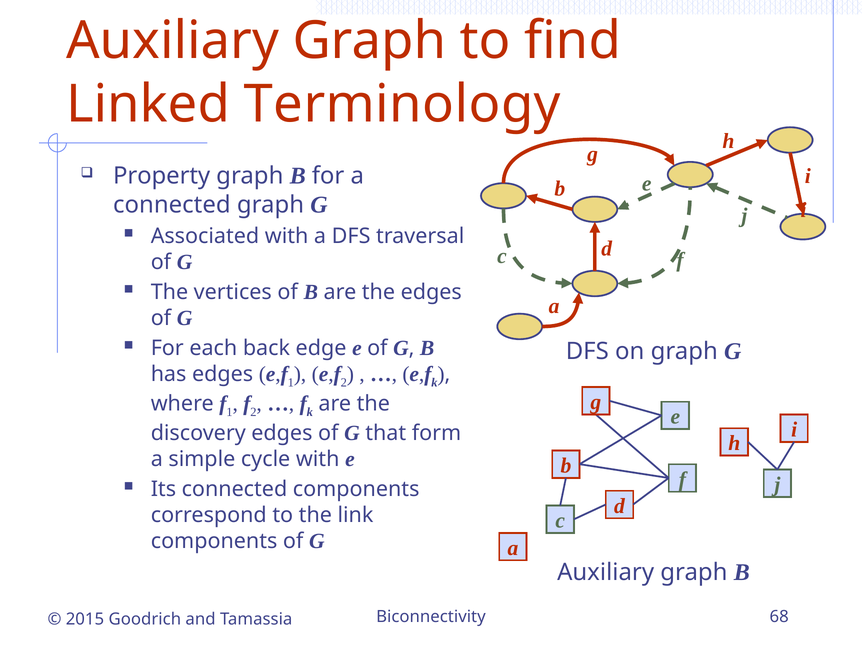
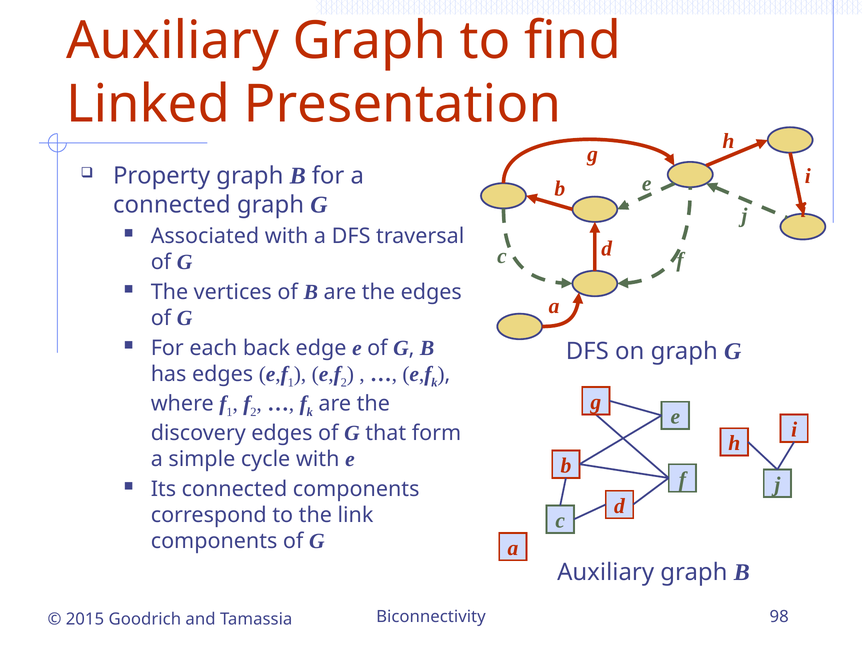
Terminology: Terminology -> Presentation
68: 68 -> 98
